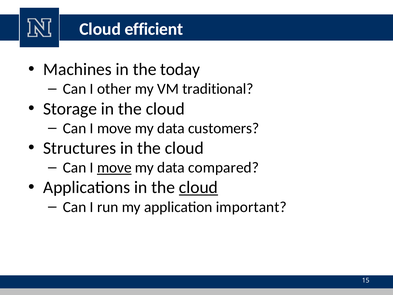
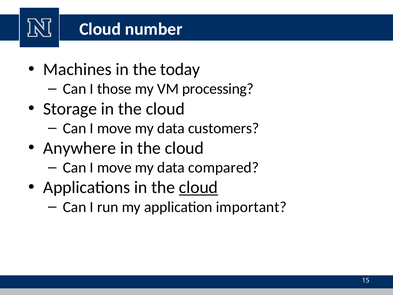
efficient: efficient -> number
other: other -> those
traditional: traditional -> processing
Structures: Structures -> Anywhere
move at (114, 167) underline: present -> none
